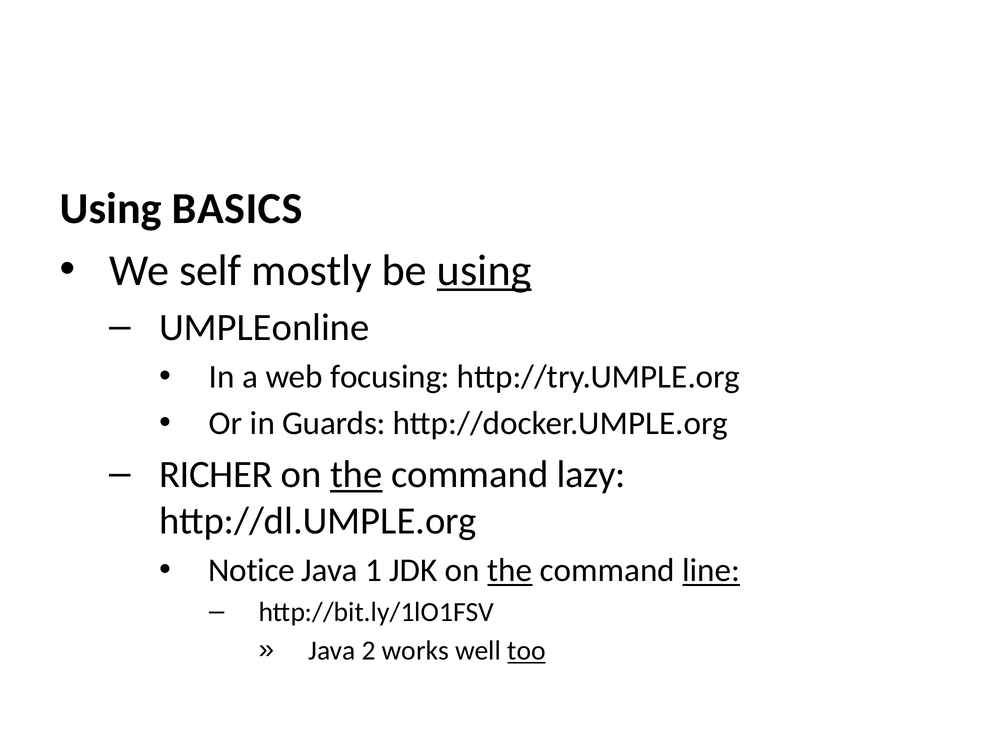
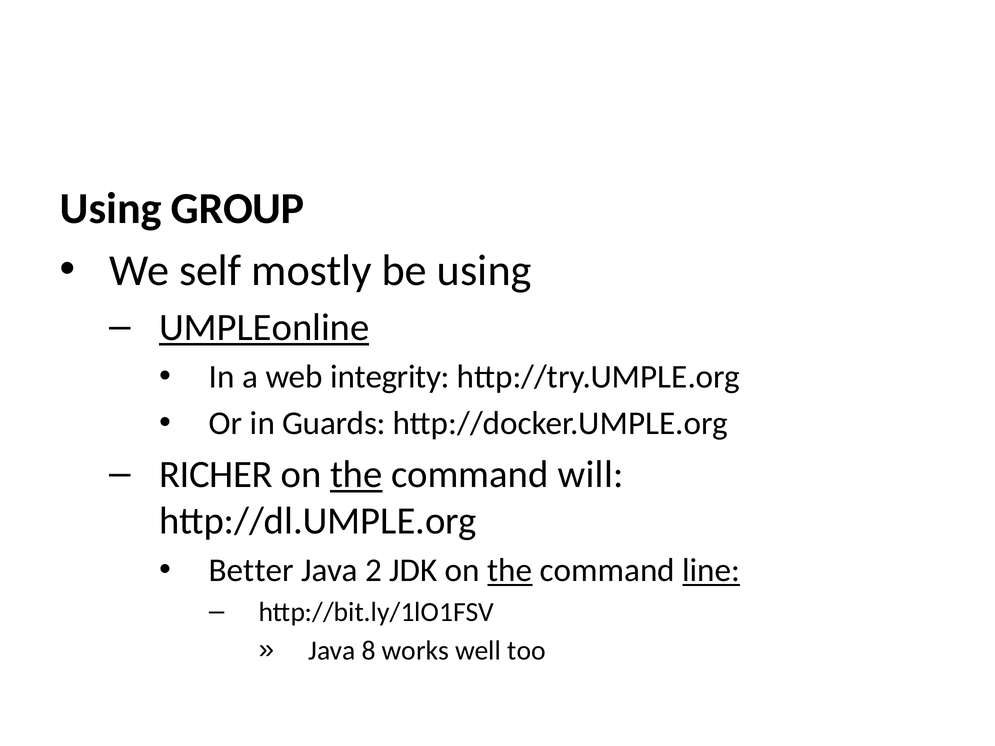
BASICS: BASICS -> GROUP
using at (484, 271) underline: present -> none
UMPLEonline underline: none -> present
focusing: focusing -> integrity
lazy: lazy -> will
Notice: Notice -> Better
1: 1 -> 2
2: 2 -> 8
too underline: present -> none
